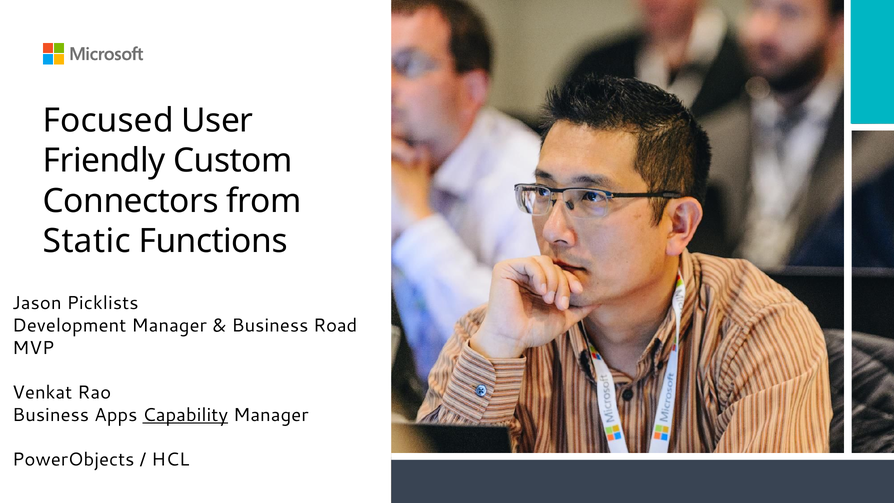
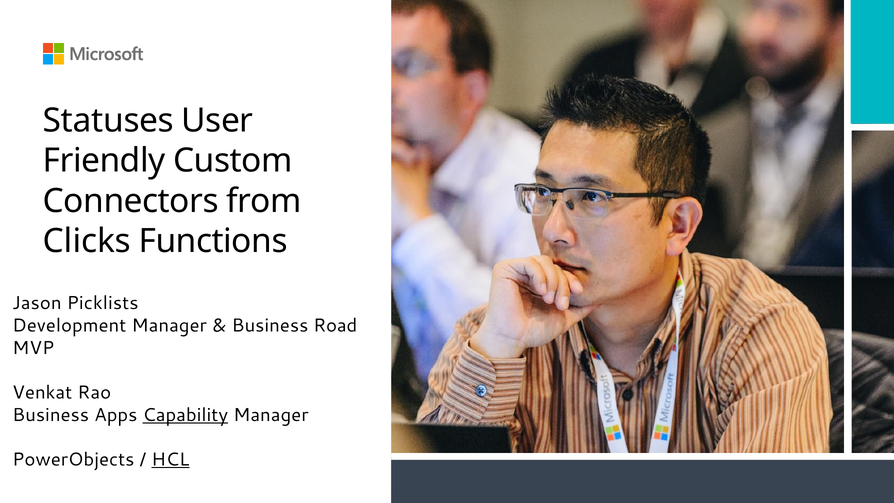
Focused: Focused -> Statuses
Static: Static -> Clicks
HCL underline: none -> present
